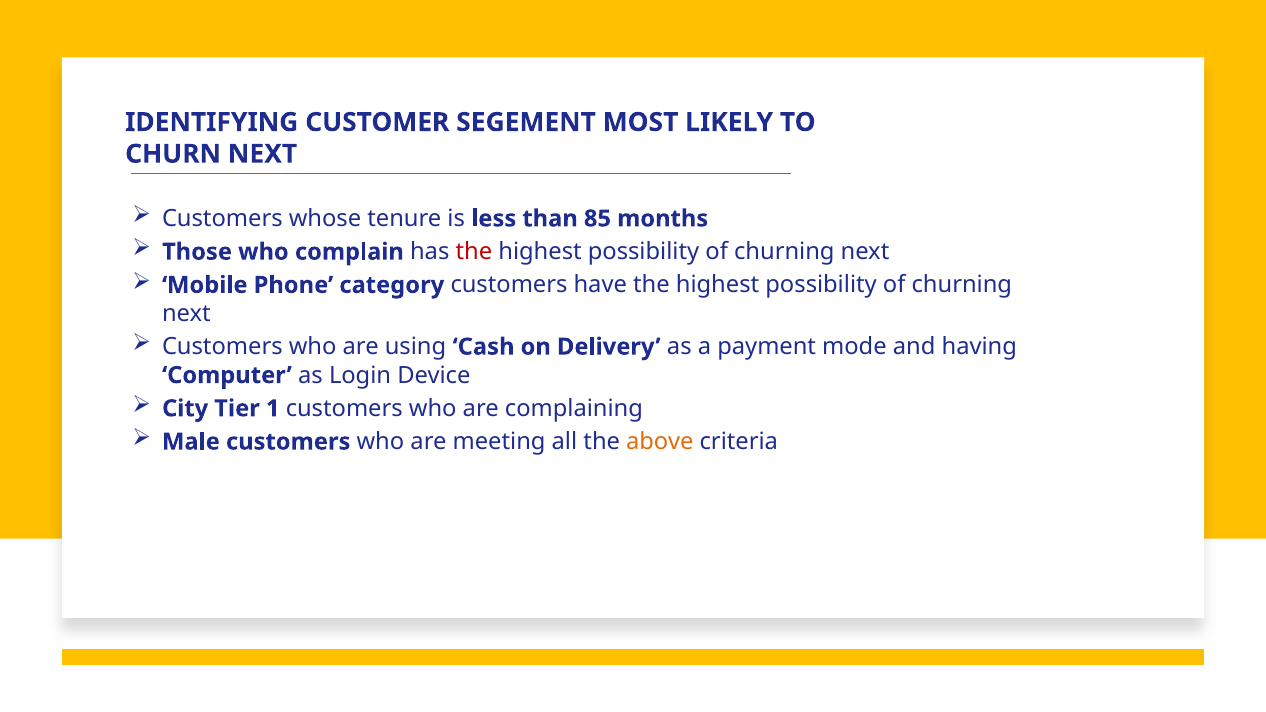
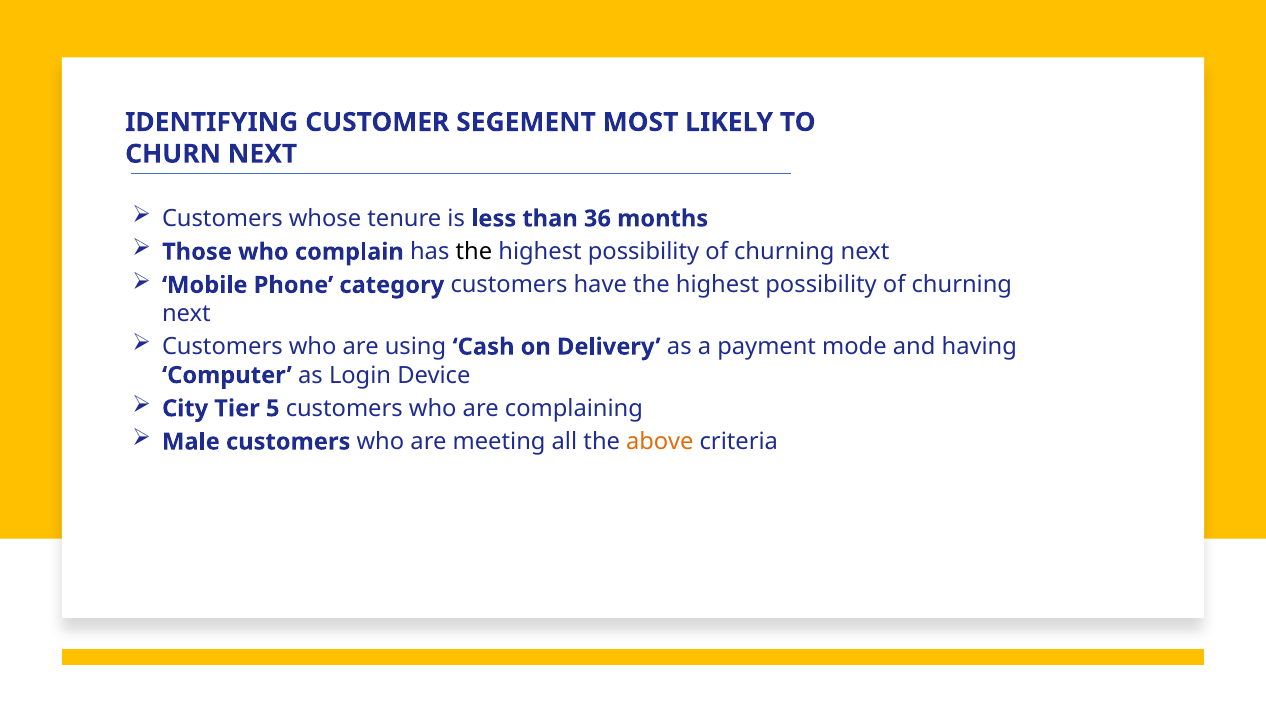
85: 85 -> 36
the at (474, 252) colour: red -> black
1: 1 -> 5
